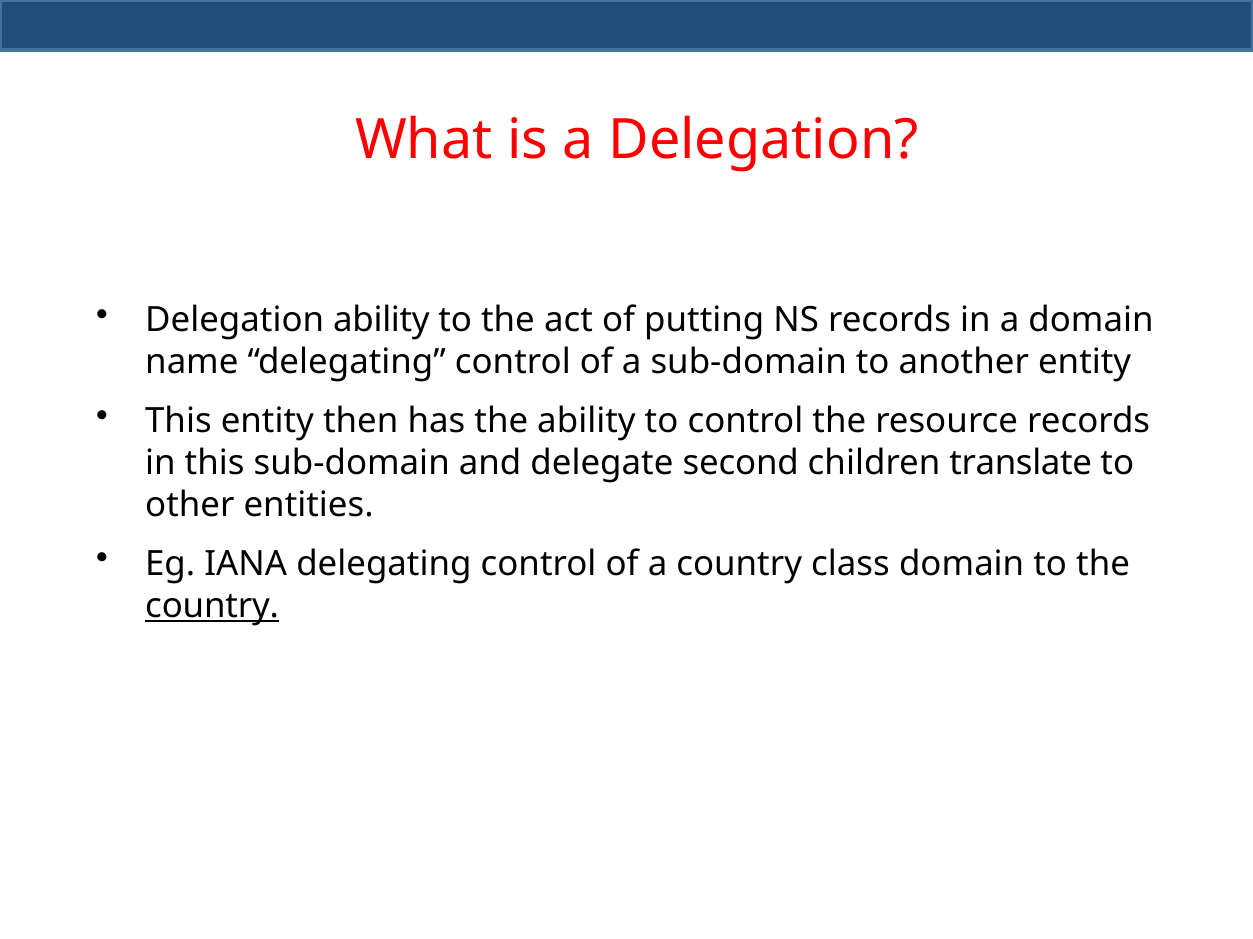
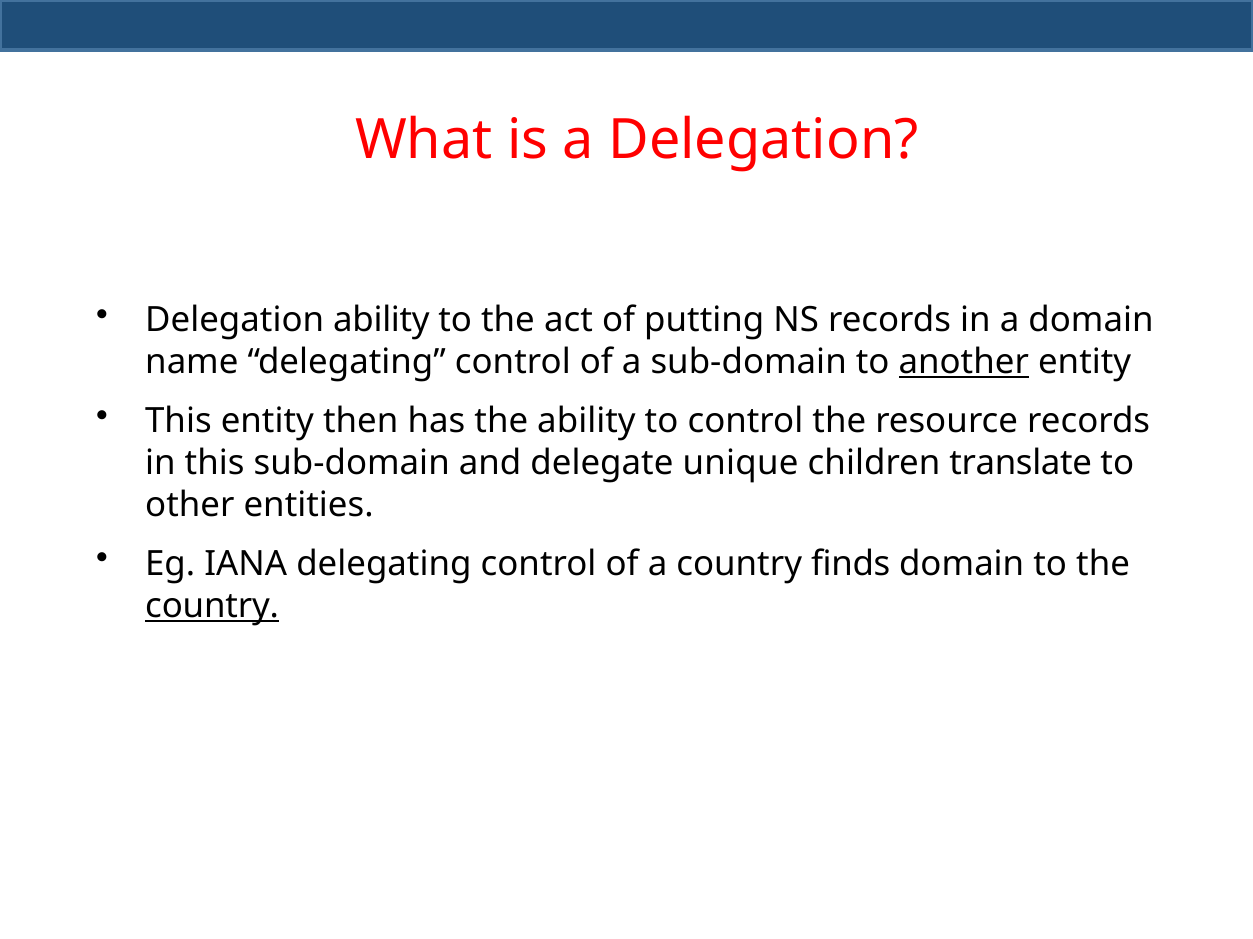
another underline: none -> present
second: second -> unique
class: class -> finds
